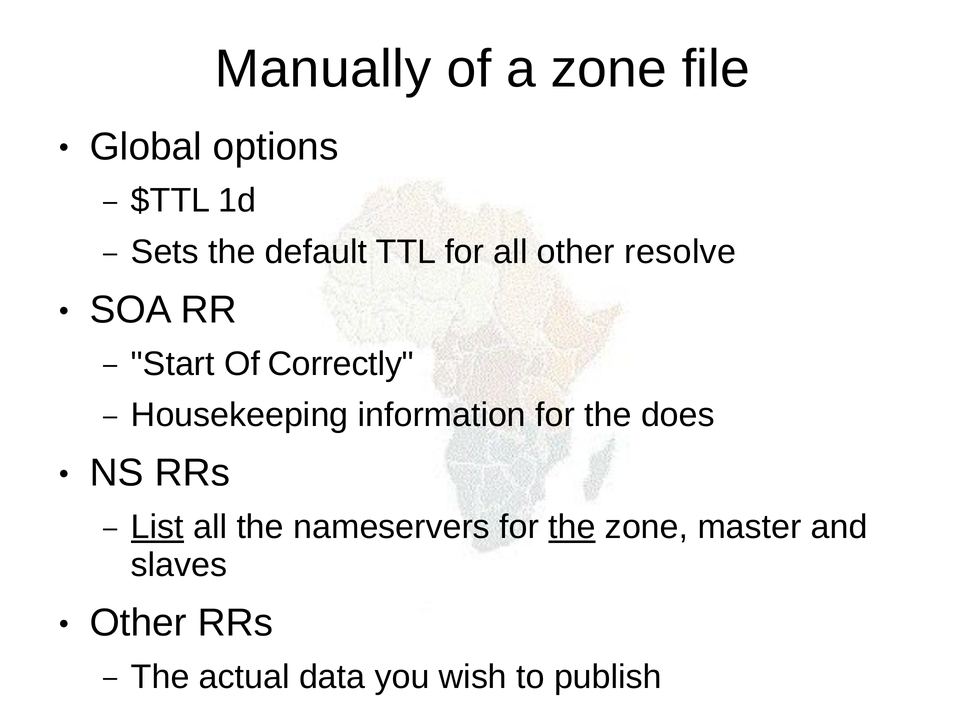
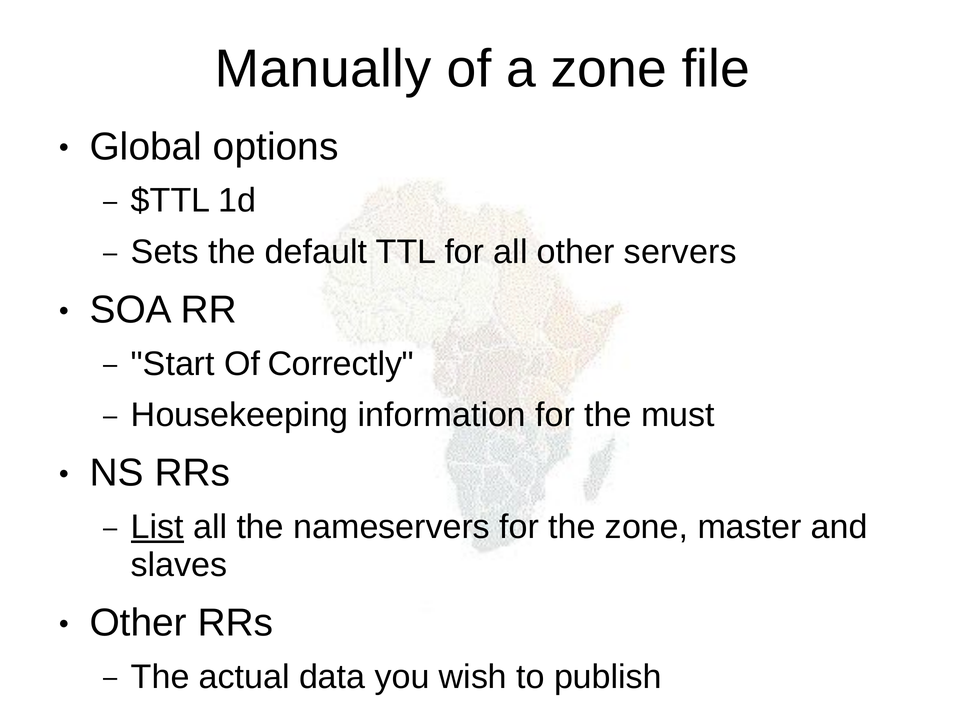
resolve: resolve -> servers
does: does -> must
the at (572, 527) underline: present -> none
